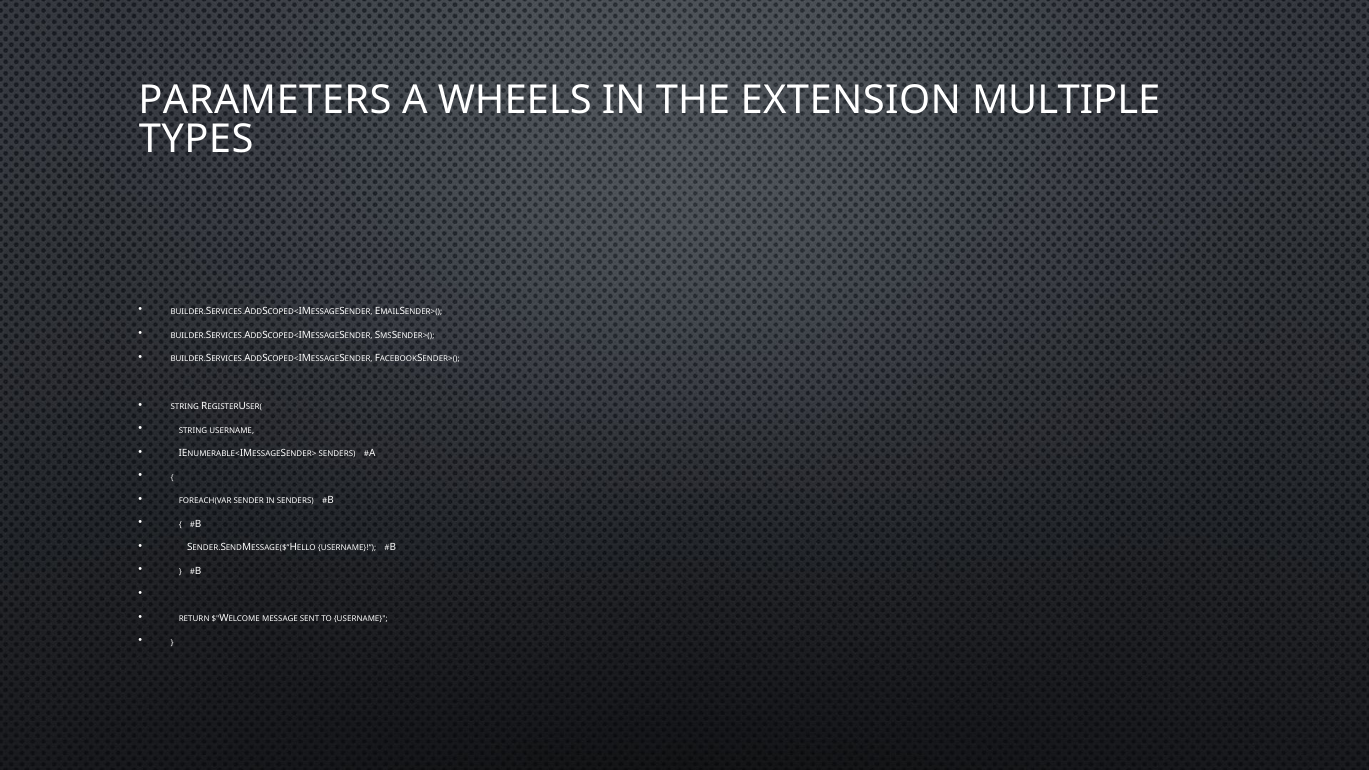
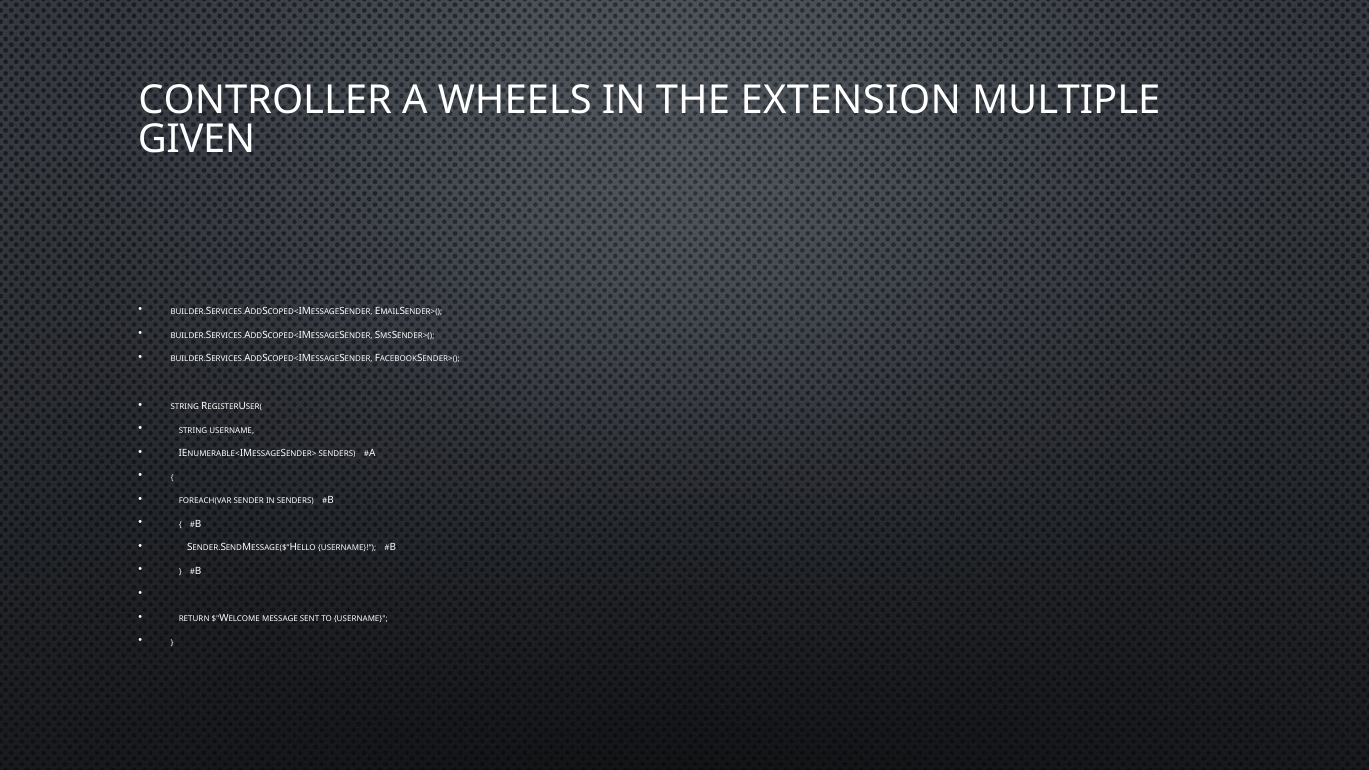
PARAMETERS: PARAMETERS -> CONTROLLER
TYPES: TYPES -> GIVEN
